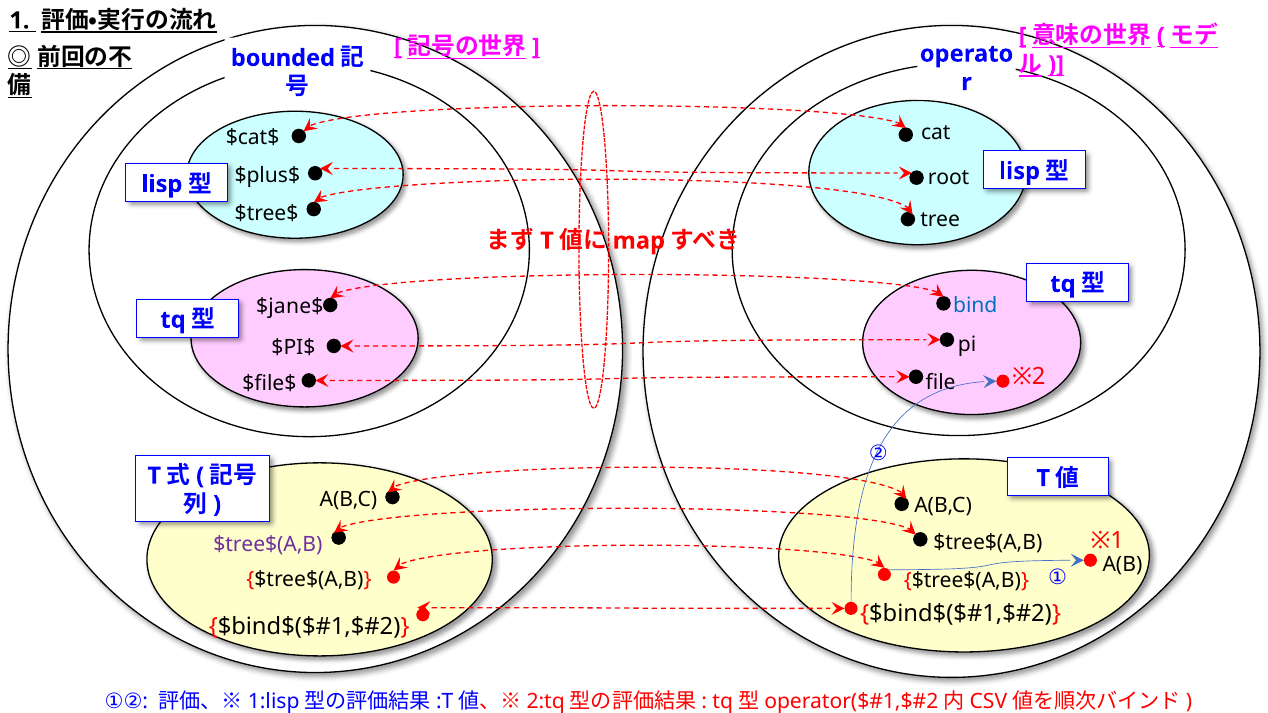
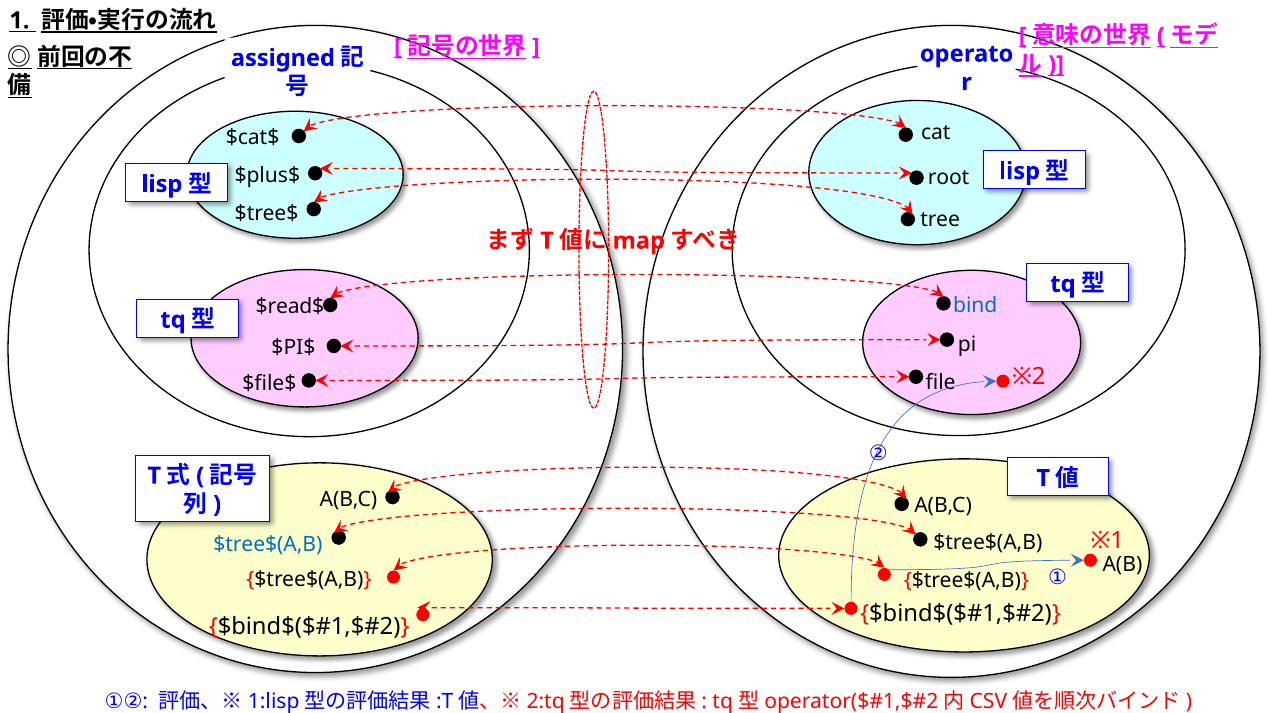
bounded: bounded -> assigned
$jane$: $jane$ -> $read$
$tree$(A,B at (268, 545) colour: purple -> blue
